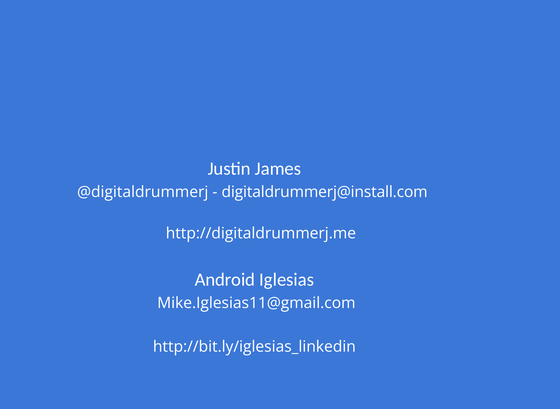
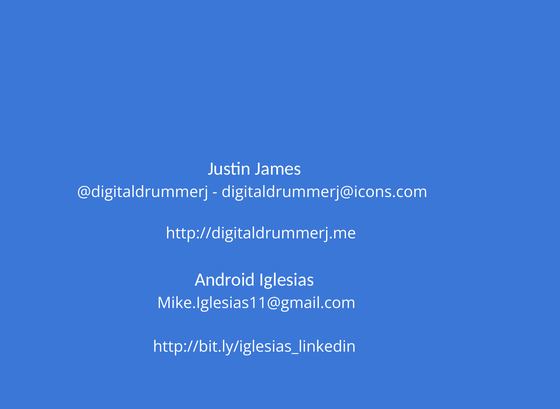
digitaldrummerj@install.com: digitaldrummerj@install.com -> digitaldrummerj@icons.com
